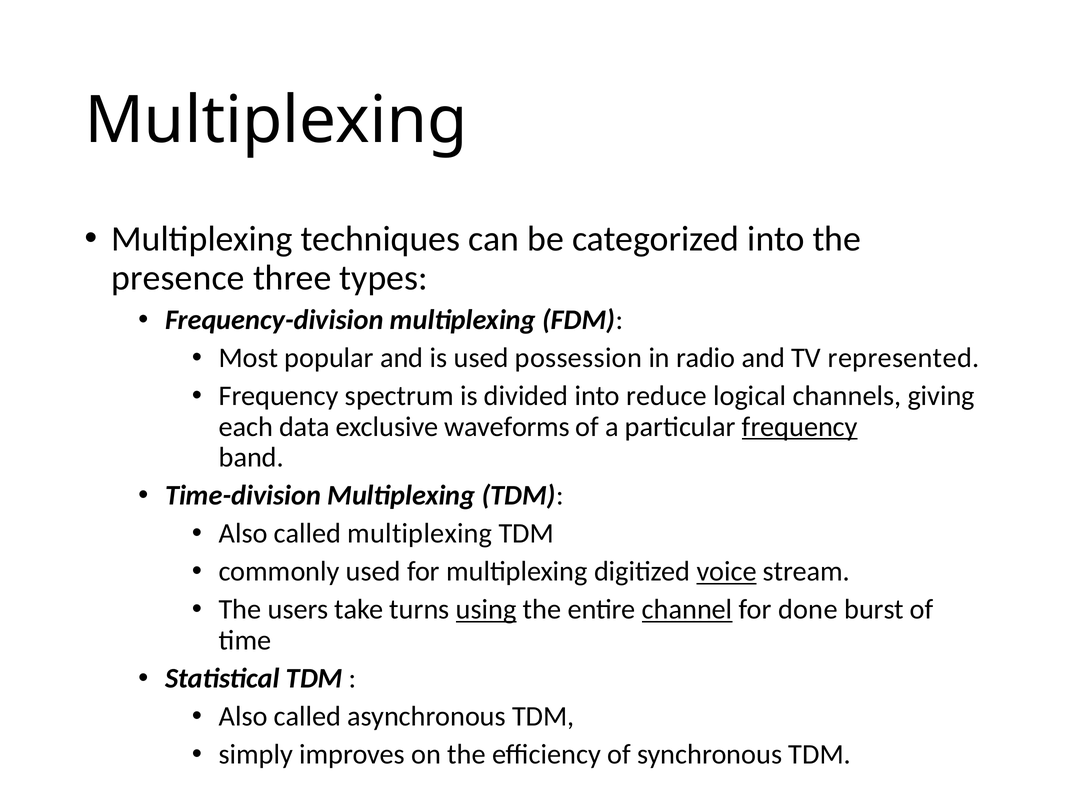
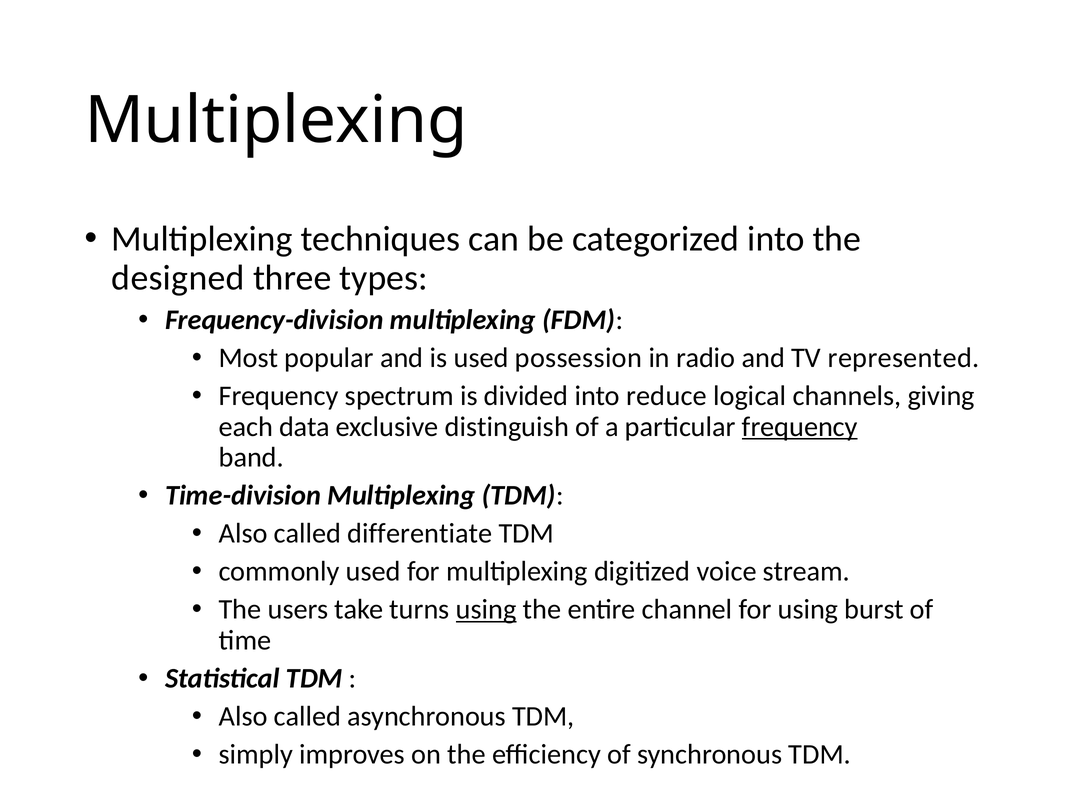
presence: presence -> designed
waveforms: waveforms -> distinguish
called multiplexing: multiplexing -> differentiate
voice underline: present -> none
channel underline: present -> none
for done: done -> using
